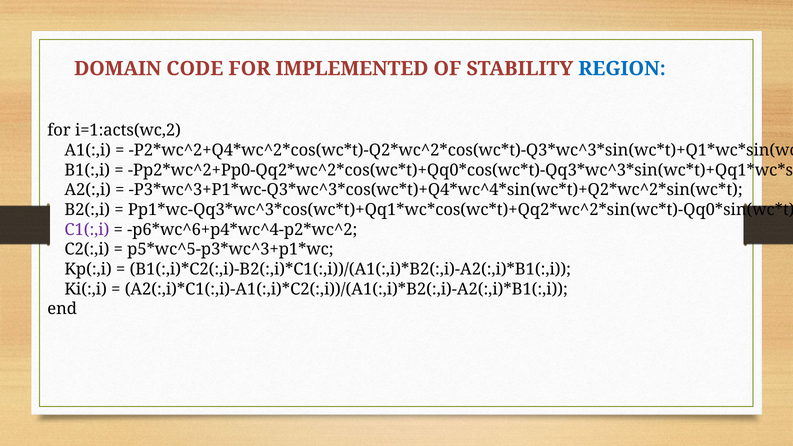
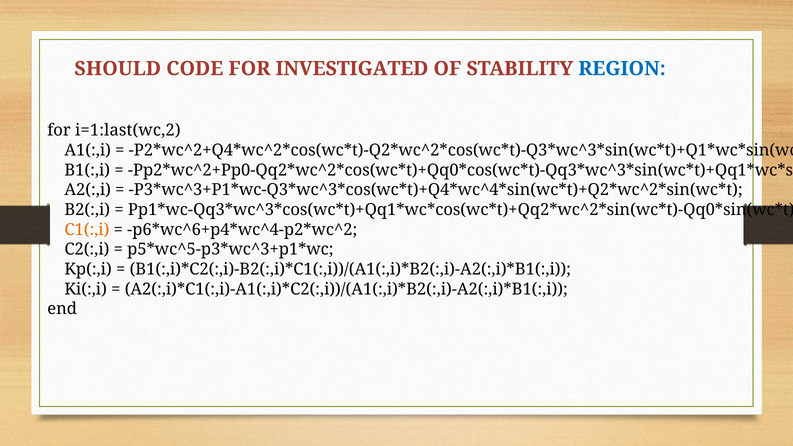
DOMAIN: DOMAIN -> SHOULD
IMPLEMENTED: IMPLEMENTED -> INVESTIGATED
i=1:acts(wc,2: i=1:acts(wc,2 -> i=1:last(wc,2
C1(:,i colour: purple -> orange
